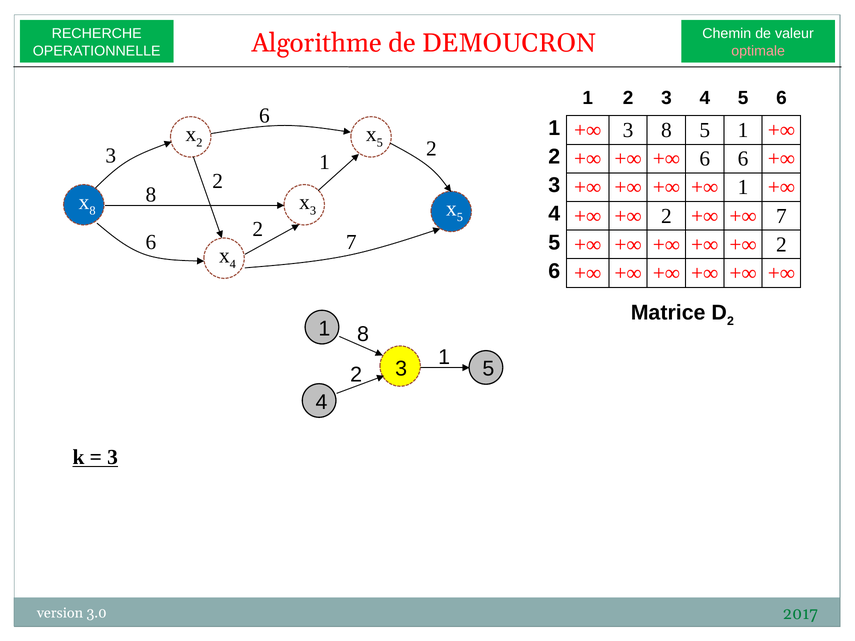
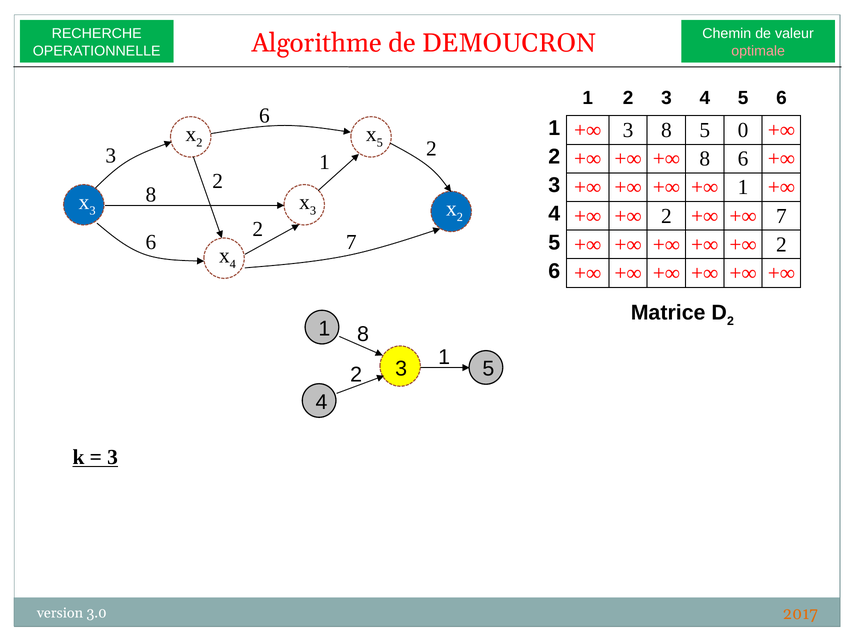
5 1: 1 -> 0
6 at (705, 159): 6 -> 8
8 at (93, 211): 8 -> 3
5 at (460, 217): 5 -> 2
2017 colour: green -> orange
